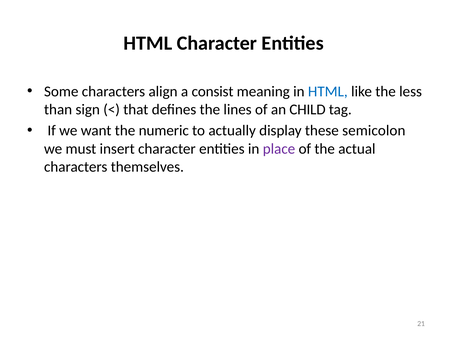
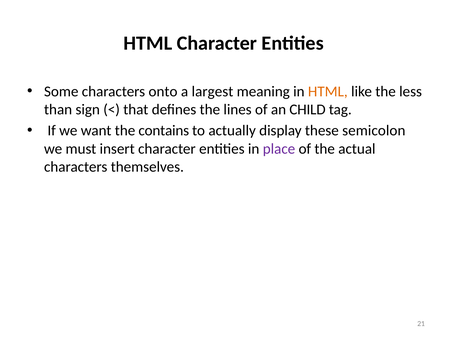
align: align -> onto
consist: consist -> largest
HTML at (328, 91) colour: blue -> orange
numeric: numeric -> contains
